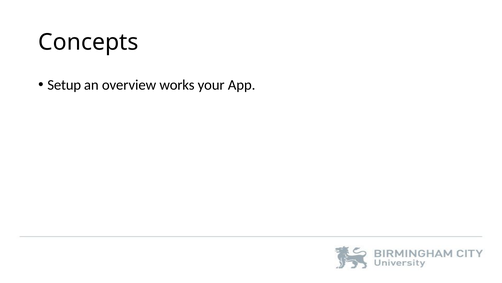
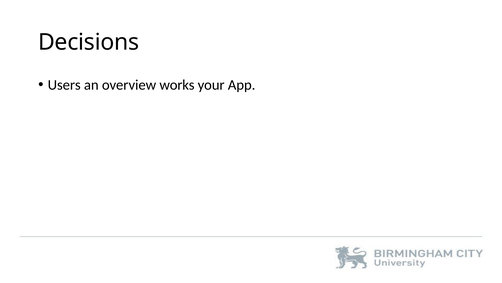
Concepts: Concepts -> Decisions
Setup: Setup -> Users
